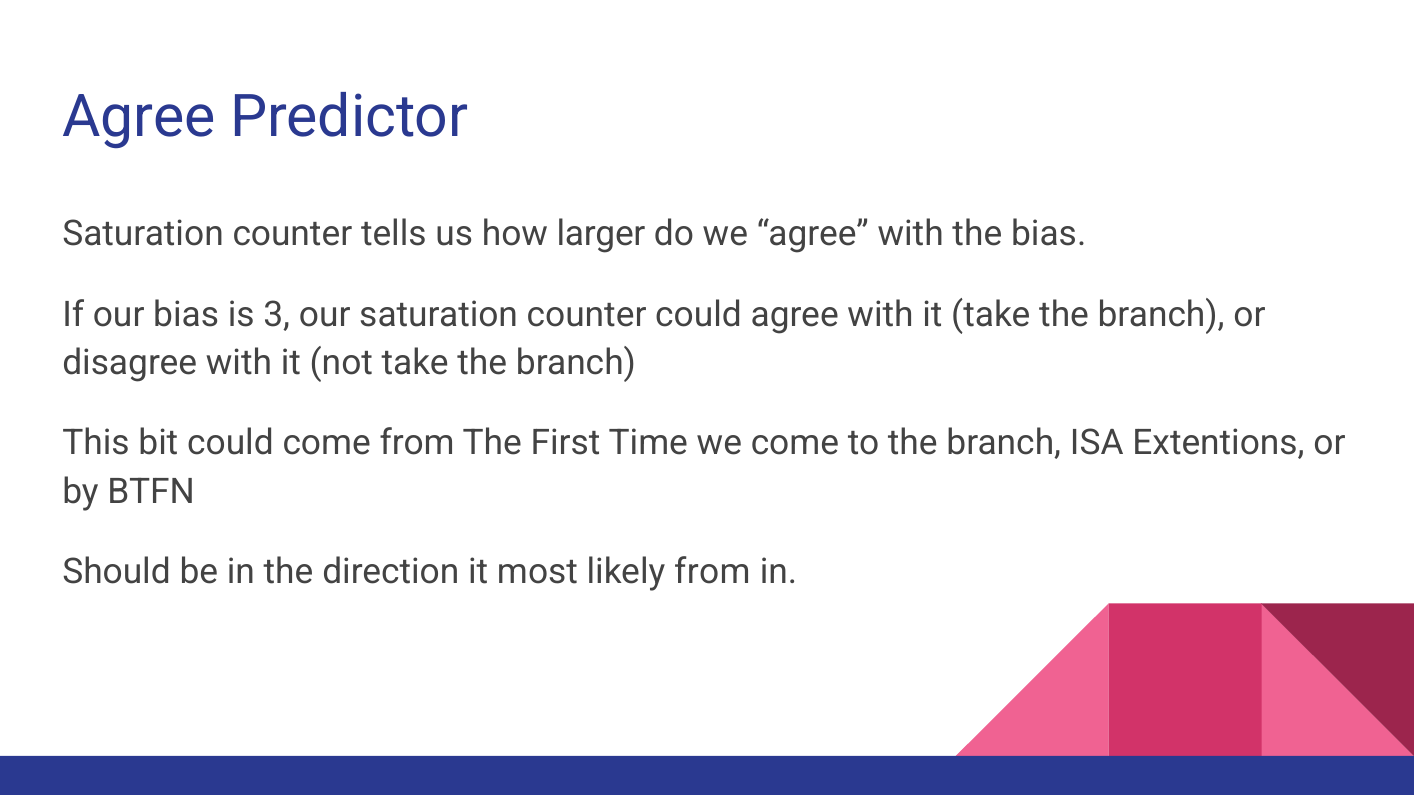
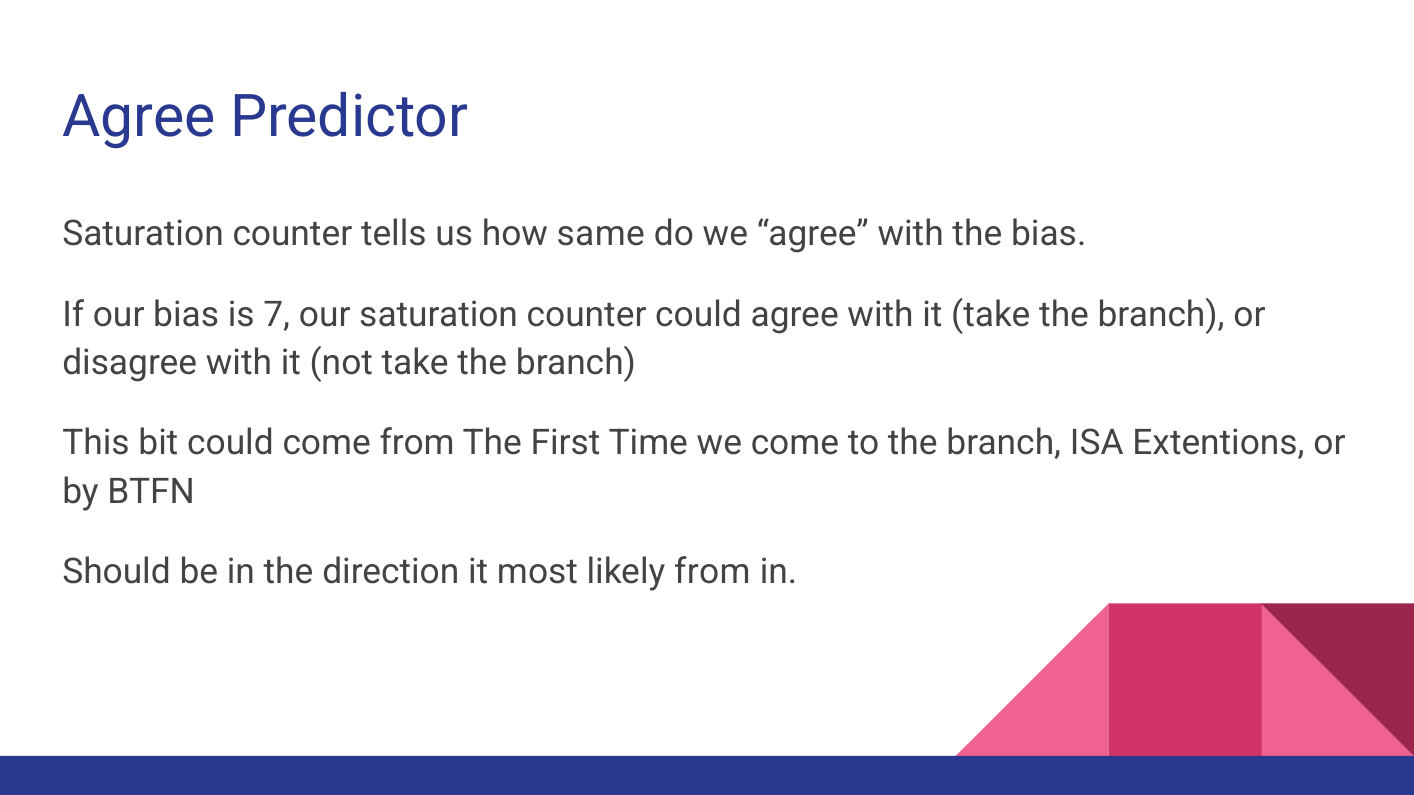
larger: larger -> same
3: 3 -> 7
